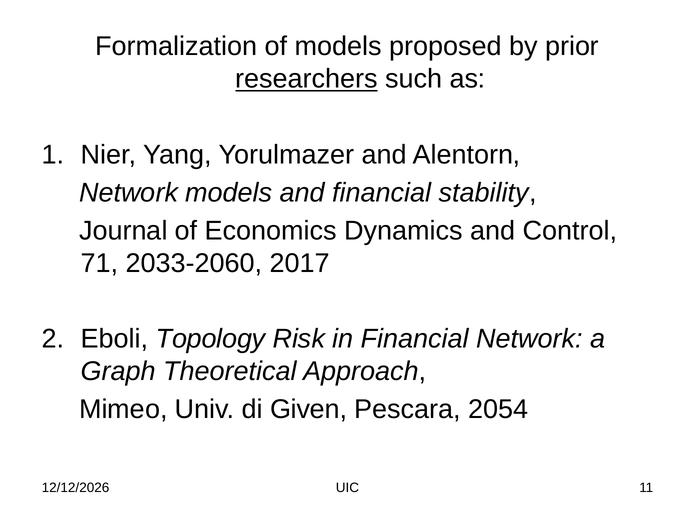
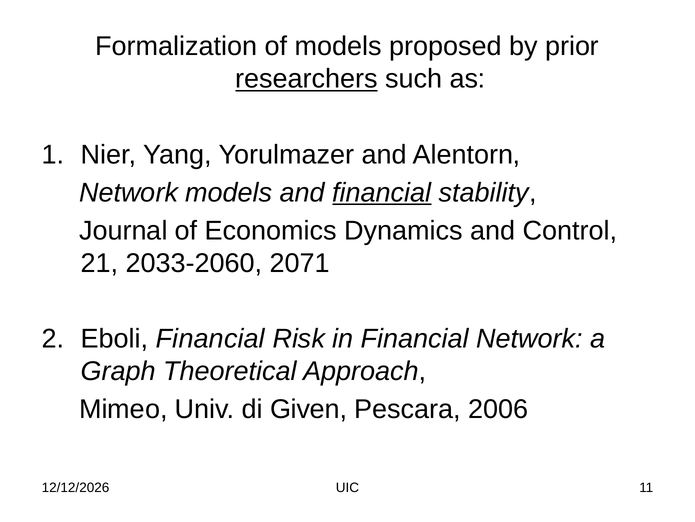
financial at (382, 192) underline: none -> present
71: 71 -> 21
2017: 2017 -> 2071
Eboli Topology: Topology -> Financial
2054: 2054 -> 2006
